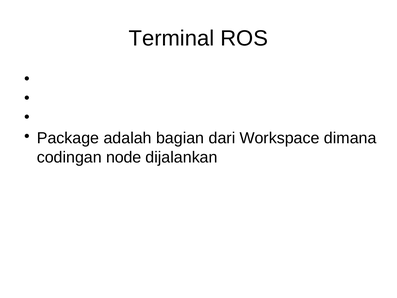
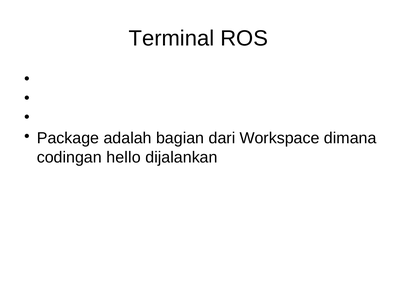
node: node -> hello
